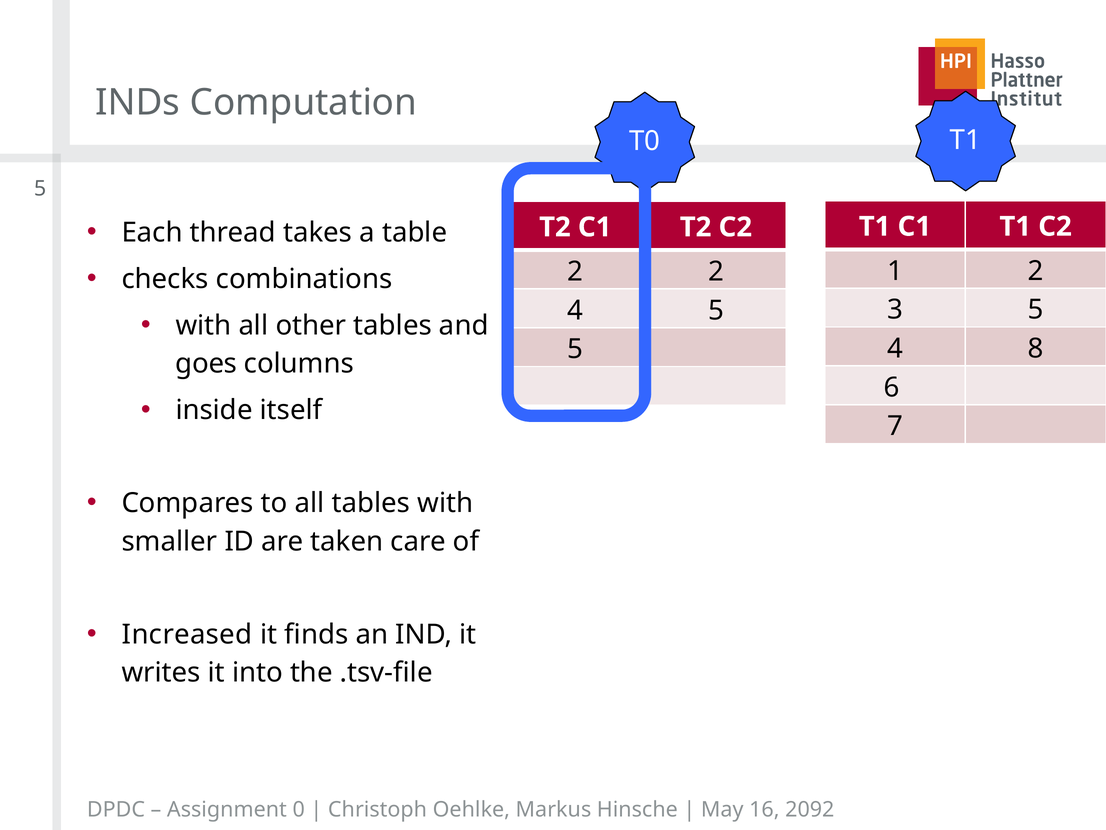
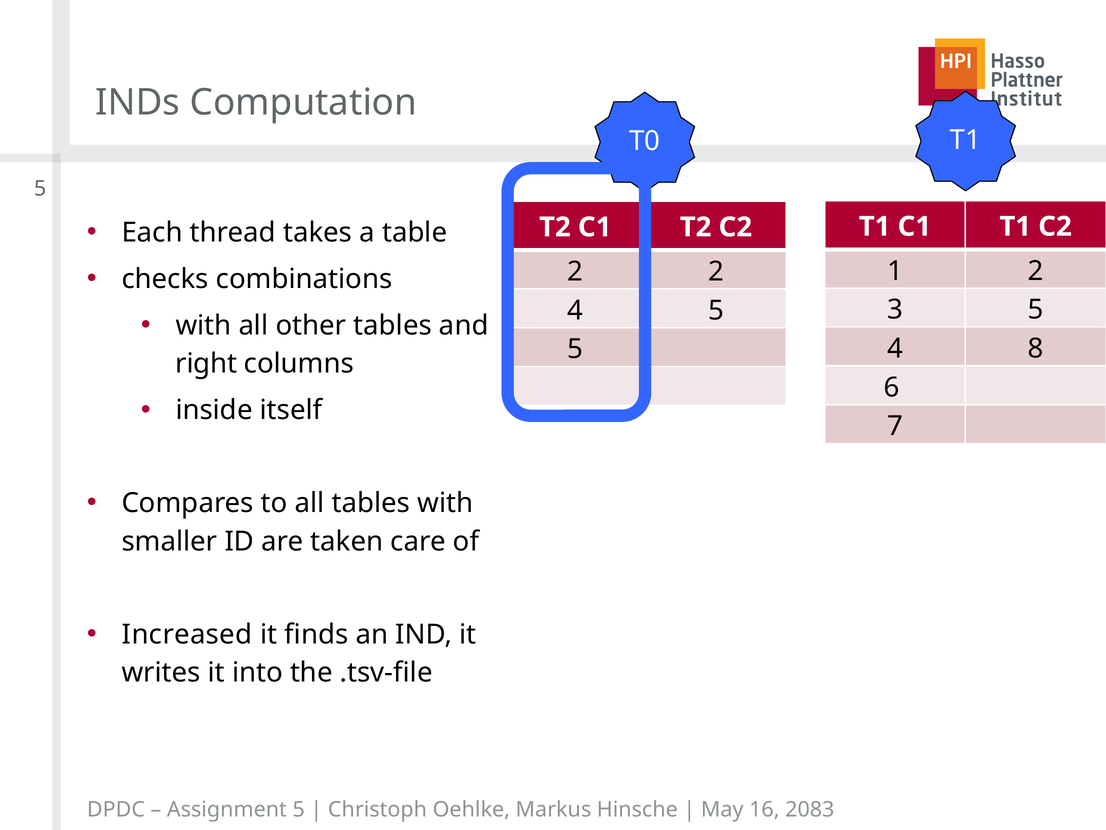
goes: goes -> right
Assignment 0: 0 -> 5
2092: 2092 -> 2083
